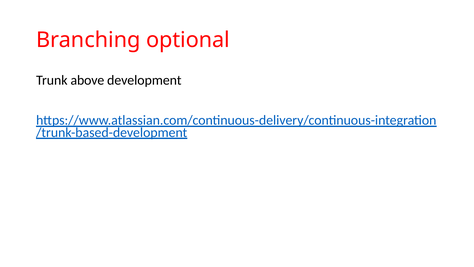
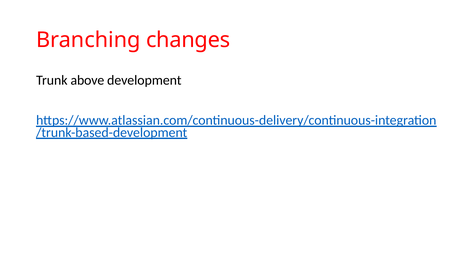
optional: optional -> changes
